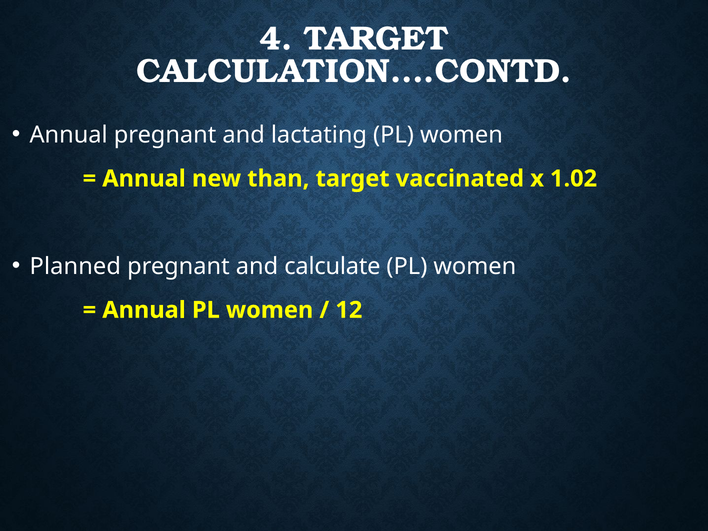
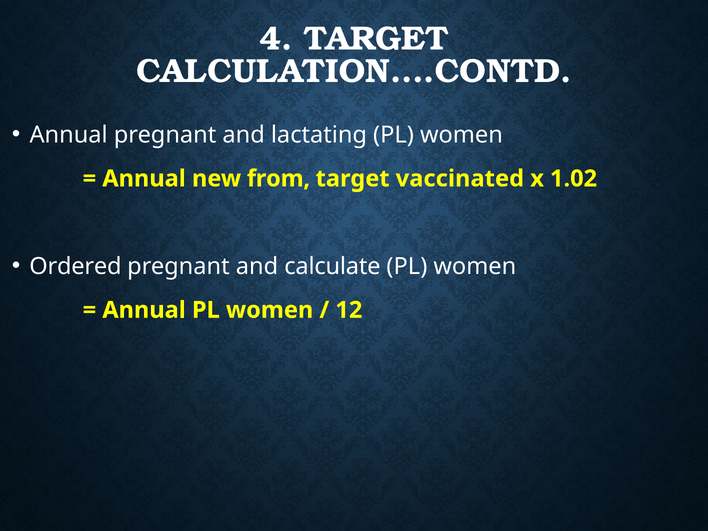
than: than -> from
Planned: Planned -> Ordered
